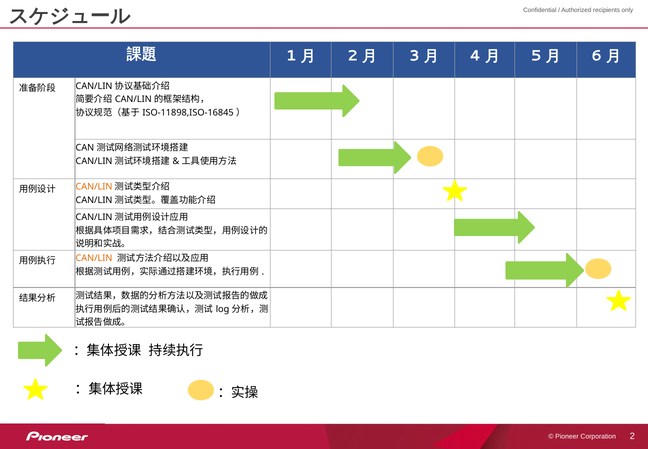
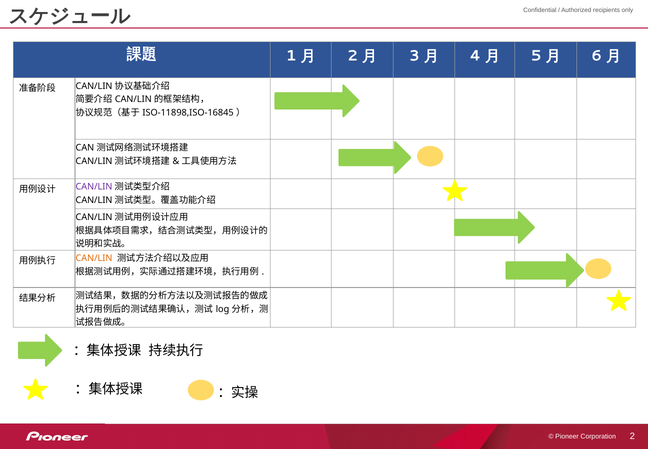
CAN/LIN at (94, 187) colour: orange -> purple
